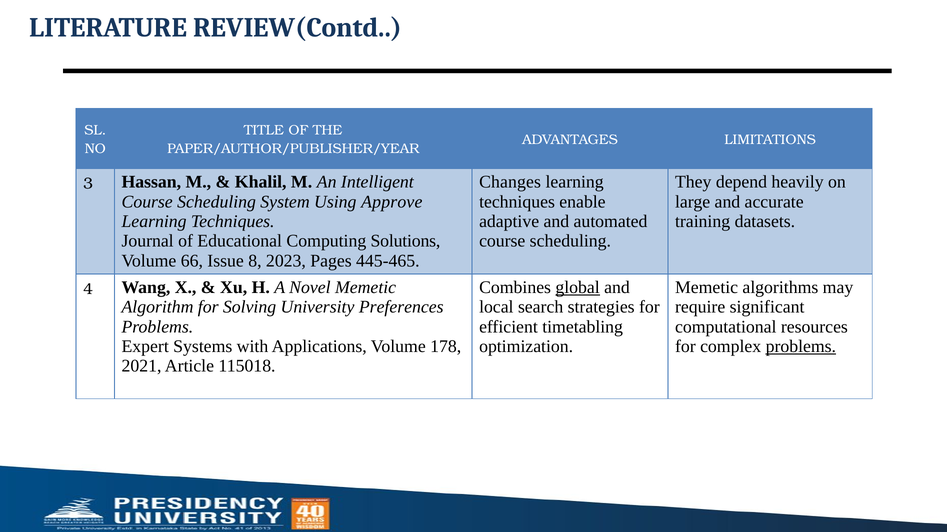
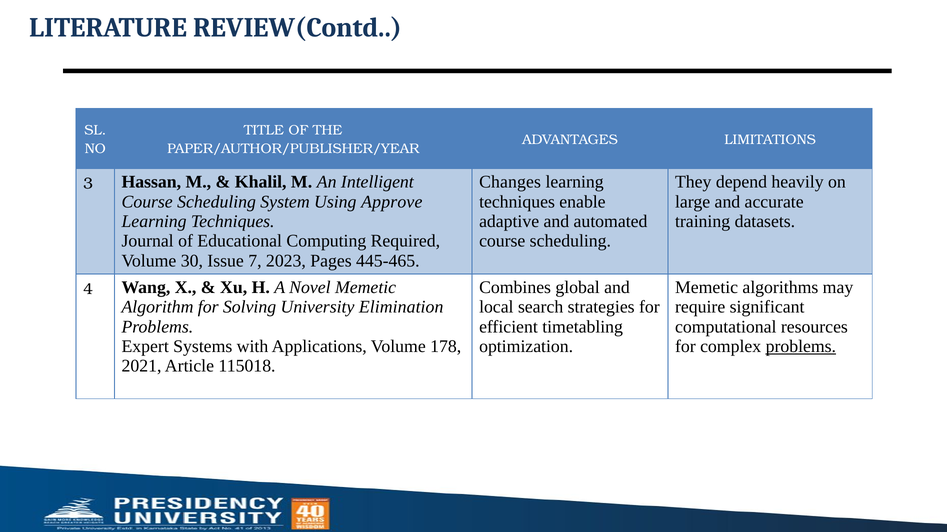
Solutions: Solutions -> Required
66: 66 -> 30
8: 8 -> 7
global underline: present -> none
Preferences: Preferences -> Elimination
